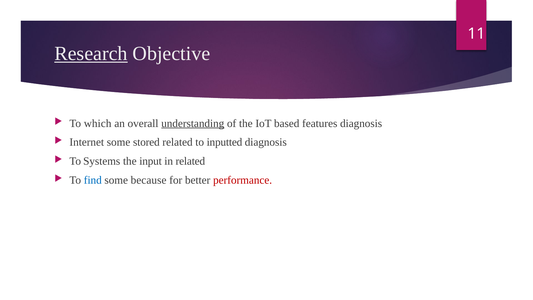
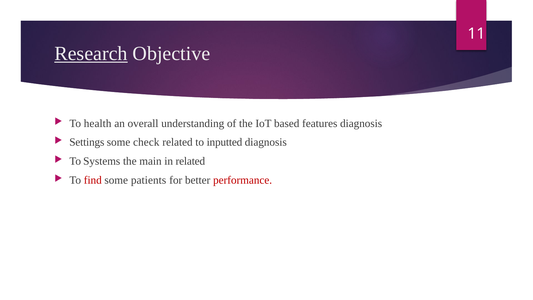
which: which -> health
understanding underline: present -> none
Internet: Internet -> Settings
stored: stored -> check
input: input -> main
find colour: blue -> red
because: because -> patients
